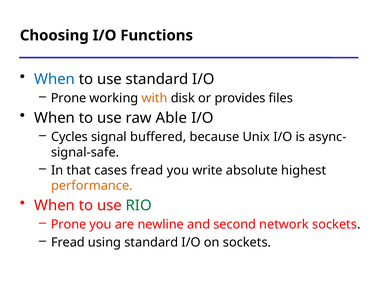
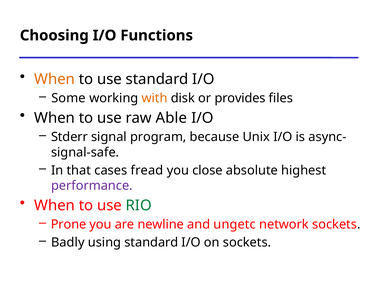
When at (55, 79) colour: blue -> orange
Prone at (69, 98): Prone -> Some
Cycles: Cycles -> Stderr
buffered: buffered -> program
write: write -> close
performance colour: orange -> purple
second: second -> ungetc
Fread at (68, 242): Fread -> Badly
